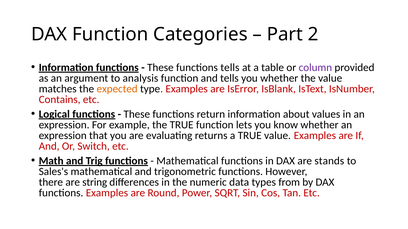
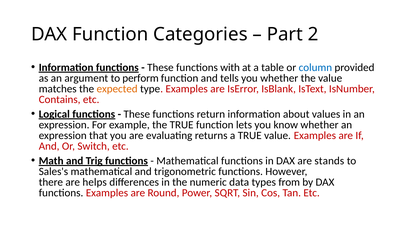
functions tells: tells -> with
column colour: purple -> blue
analysis: analysis -> perform
string: string -> helps
